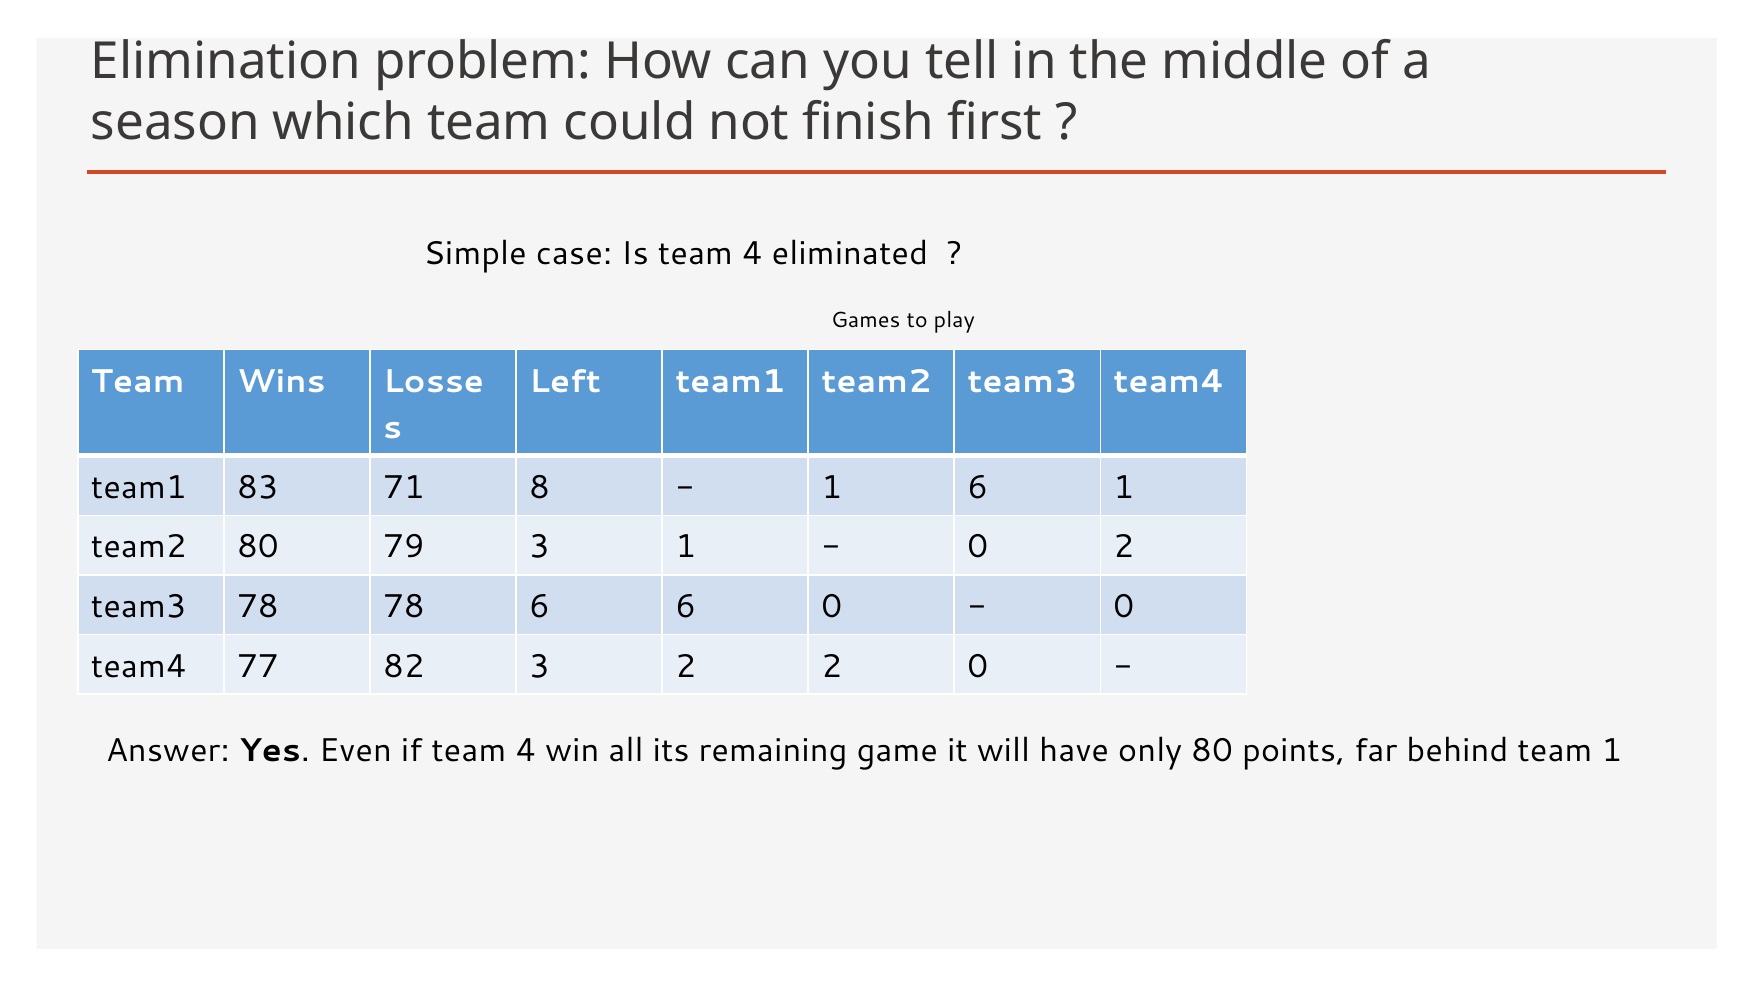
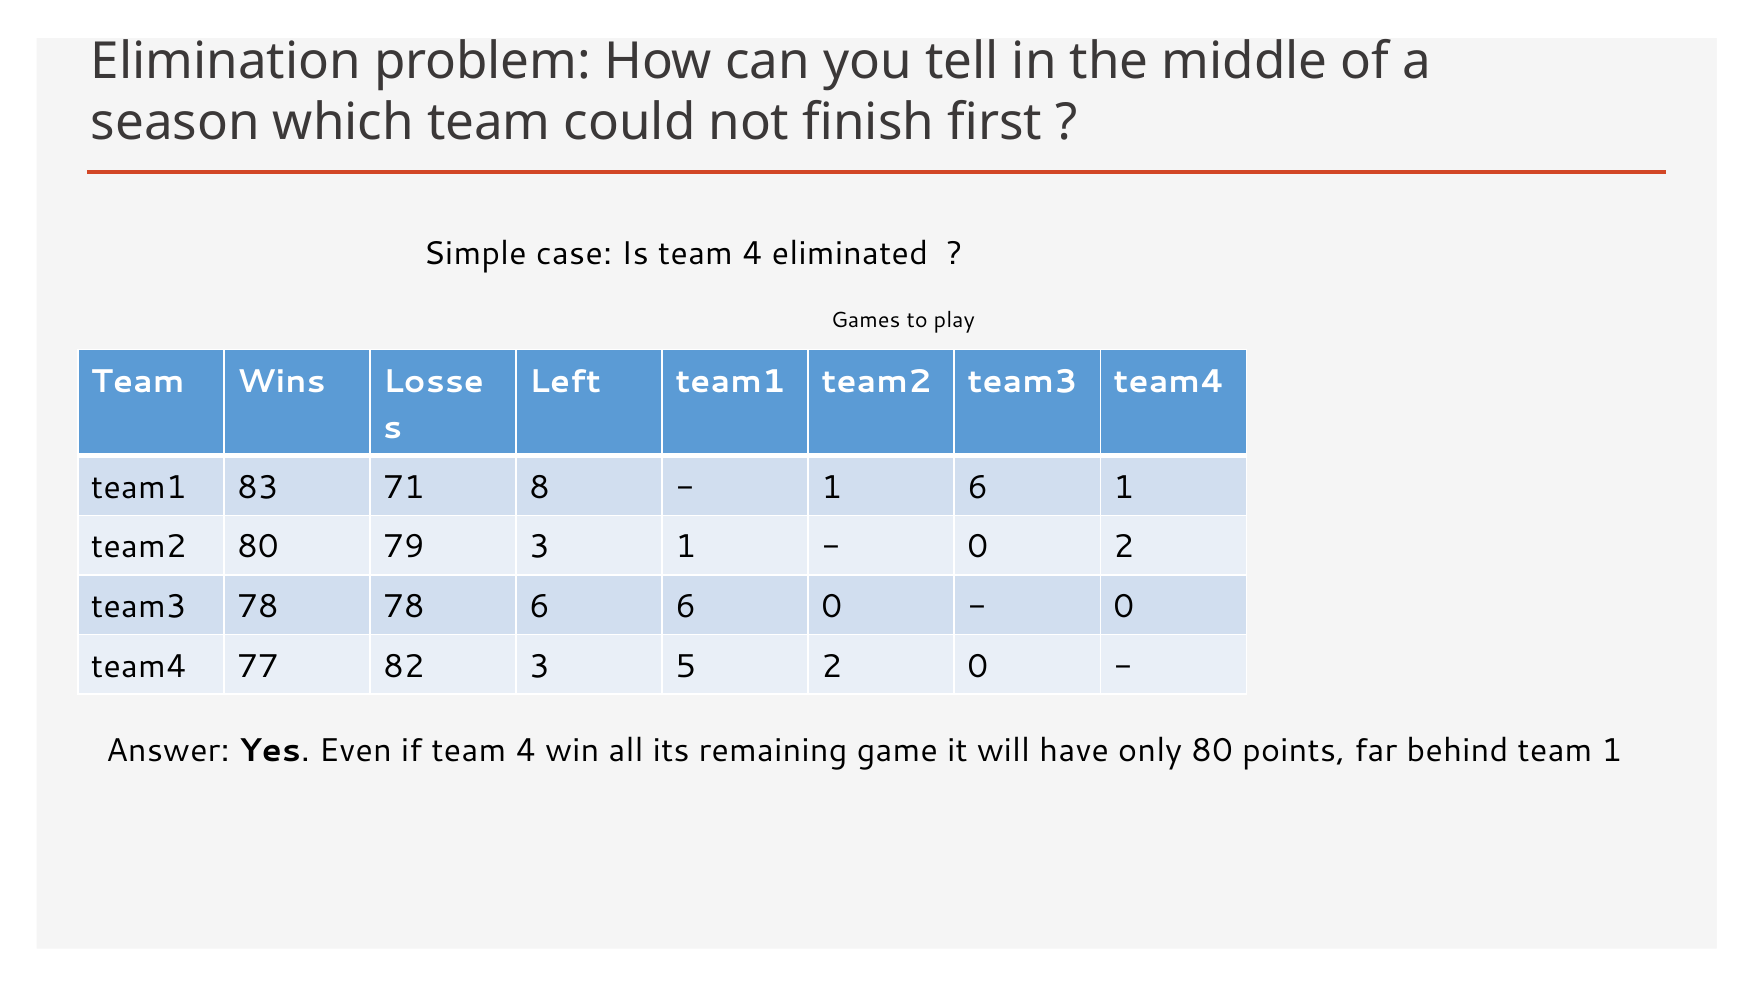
3 2: 2 -> 5
